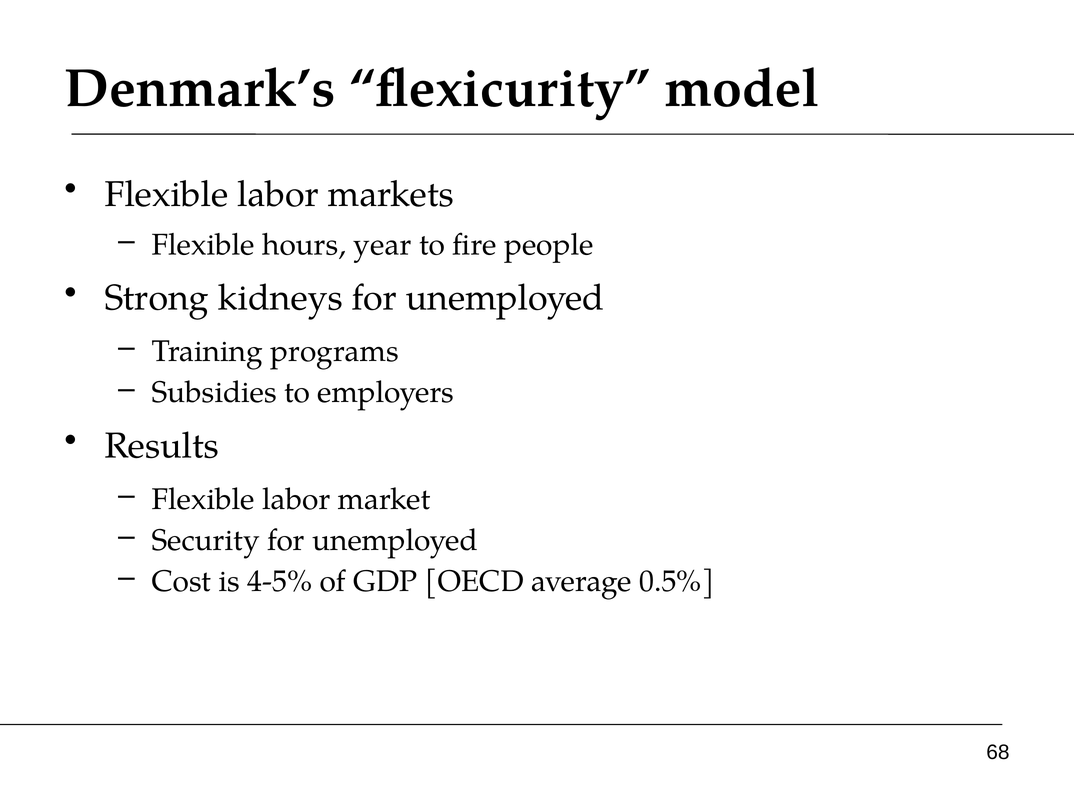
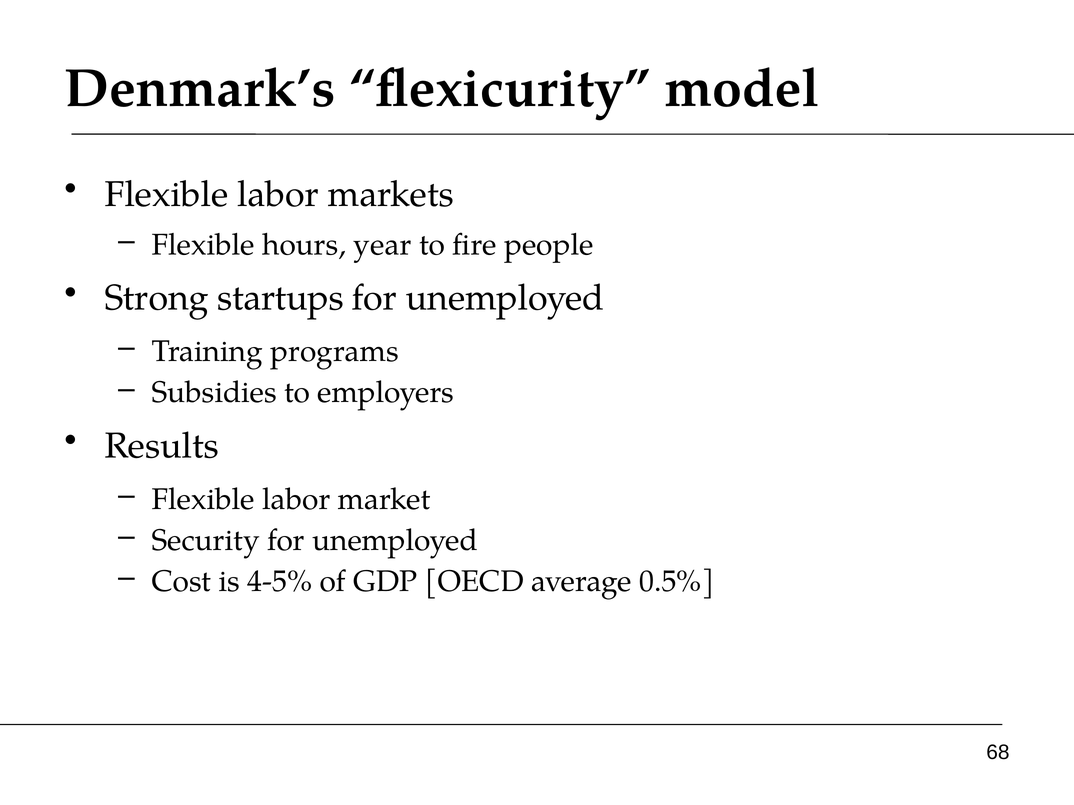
kidneys: kidneys -> startups
